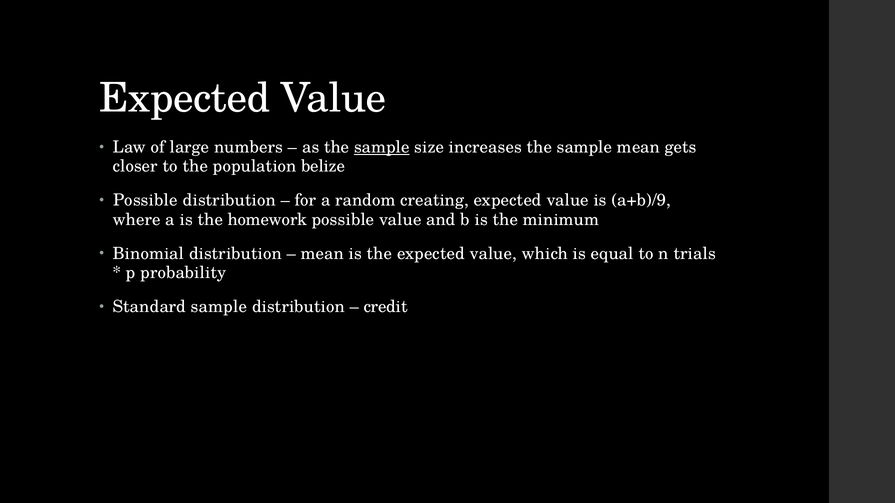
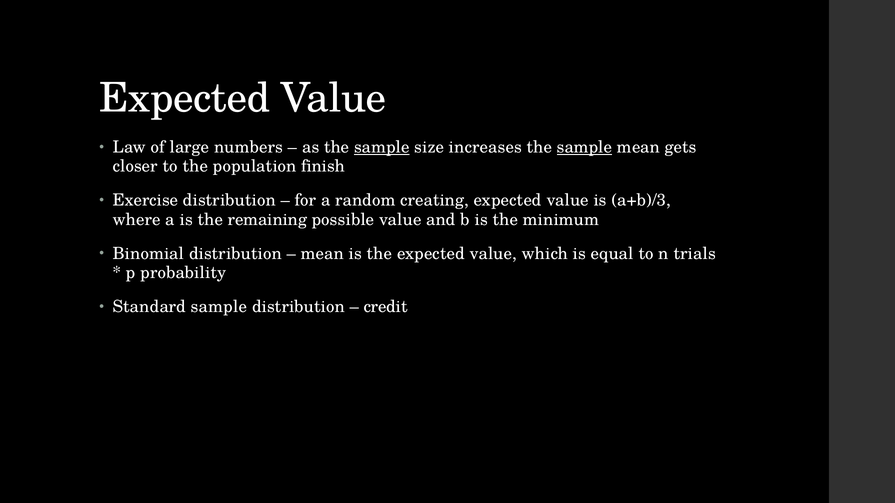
sample at (584, 147) underline: none -> present
belize: belize -> finish
Possible at (145, 201): Possible -> Exercise
a+b)/9: a+b)/9 -> a+b)/3
homework: homework -> remaining
